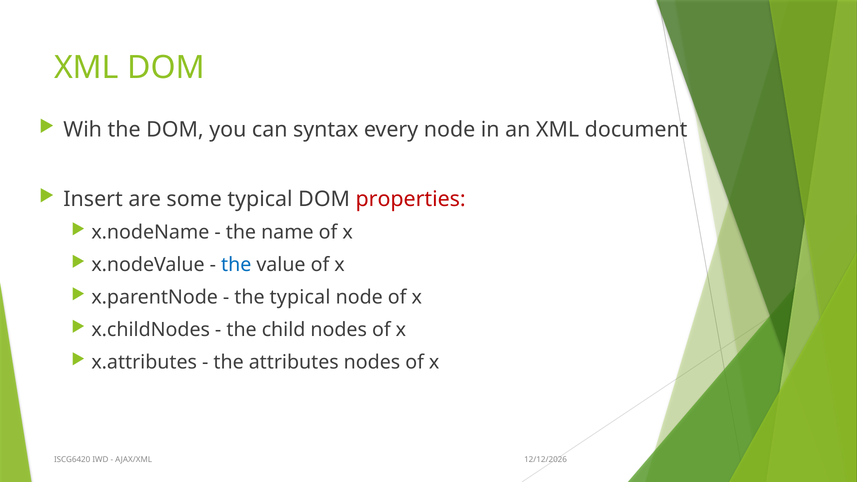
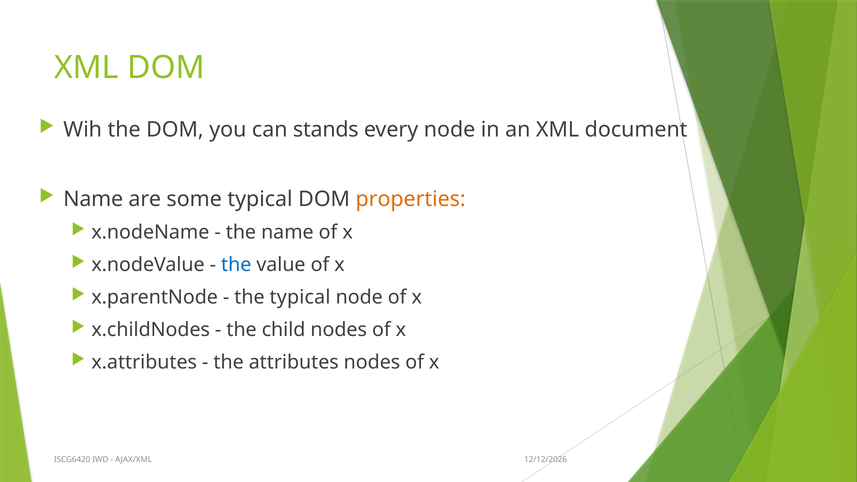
syntax: syntax -> stands
Insert at (93, 199): Insert -> Name
properties colour: red -> orange
